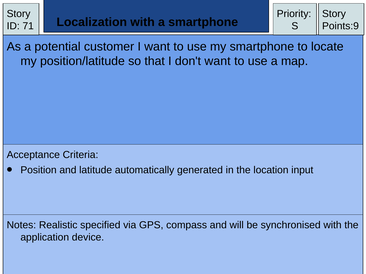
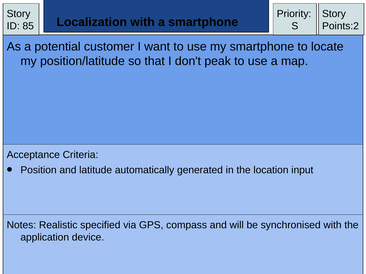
71: 71 -> 85
Points:9: Points:9 -> Points:2
don't want: want -> peak
